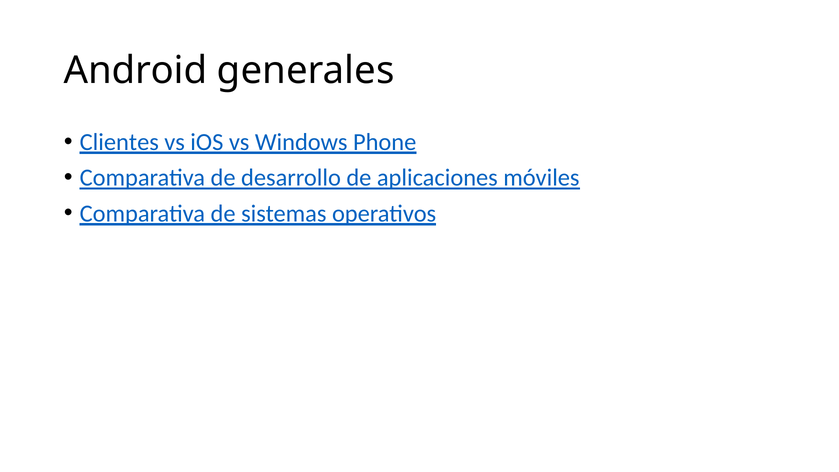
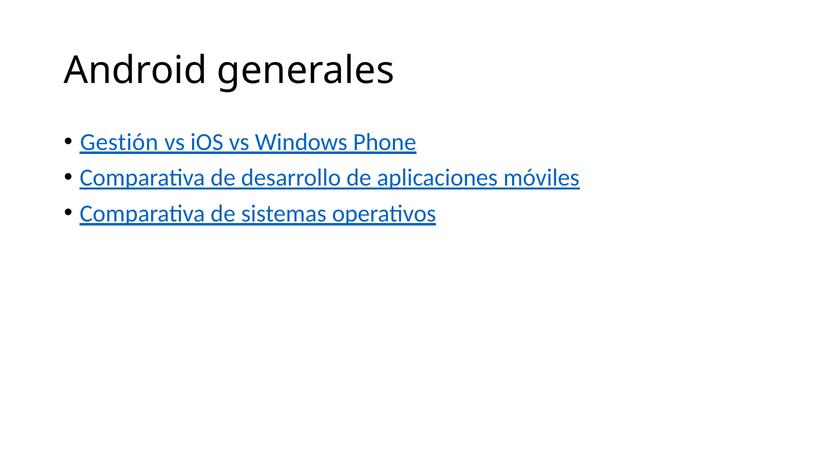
Clientes: Clientes -> Gestión
